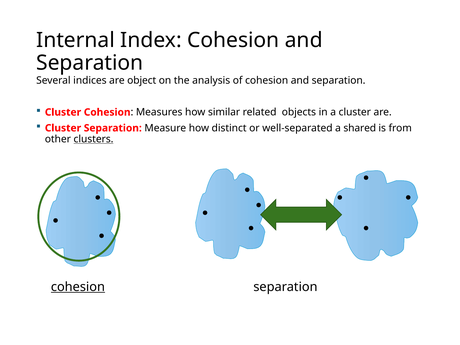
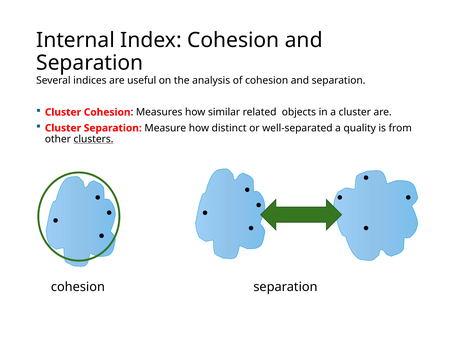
object: object -> useful
shared: shared -> quality
cohesion at (78, 287) underline: present -> none
